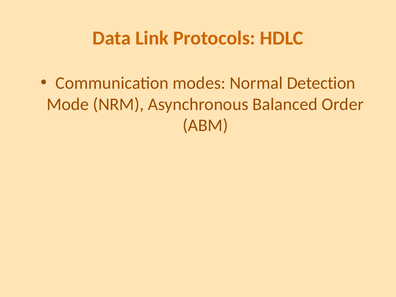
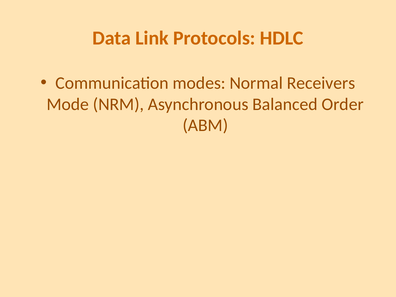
Detection: Detection -> Receivers
